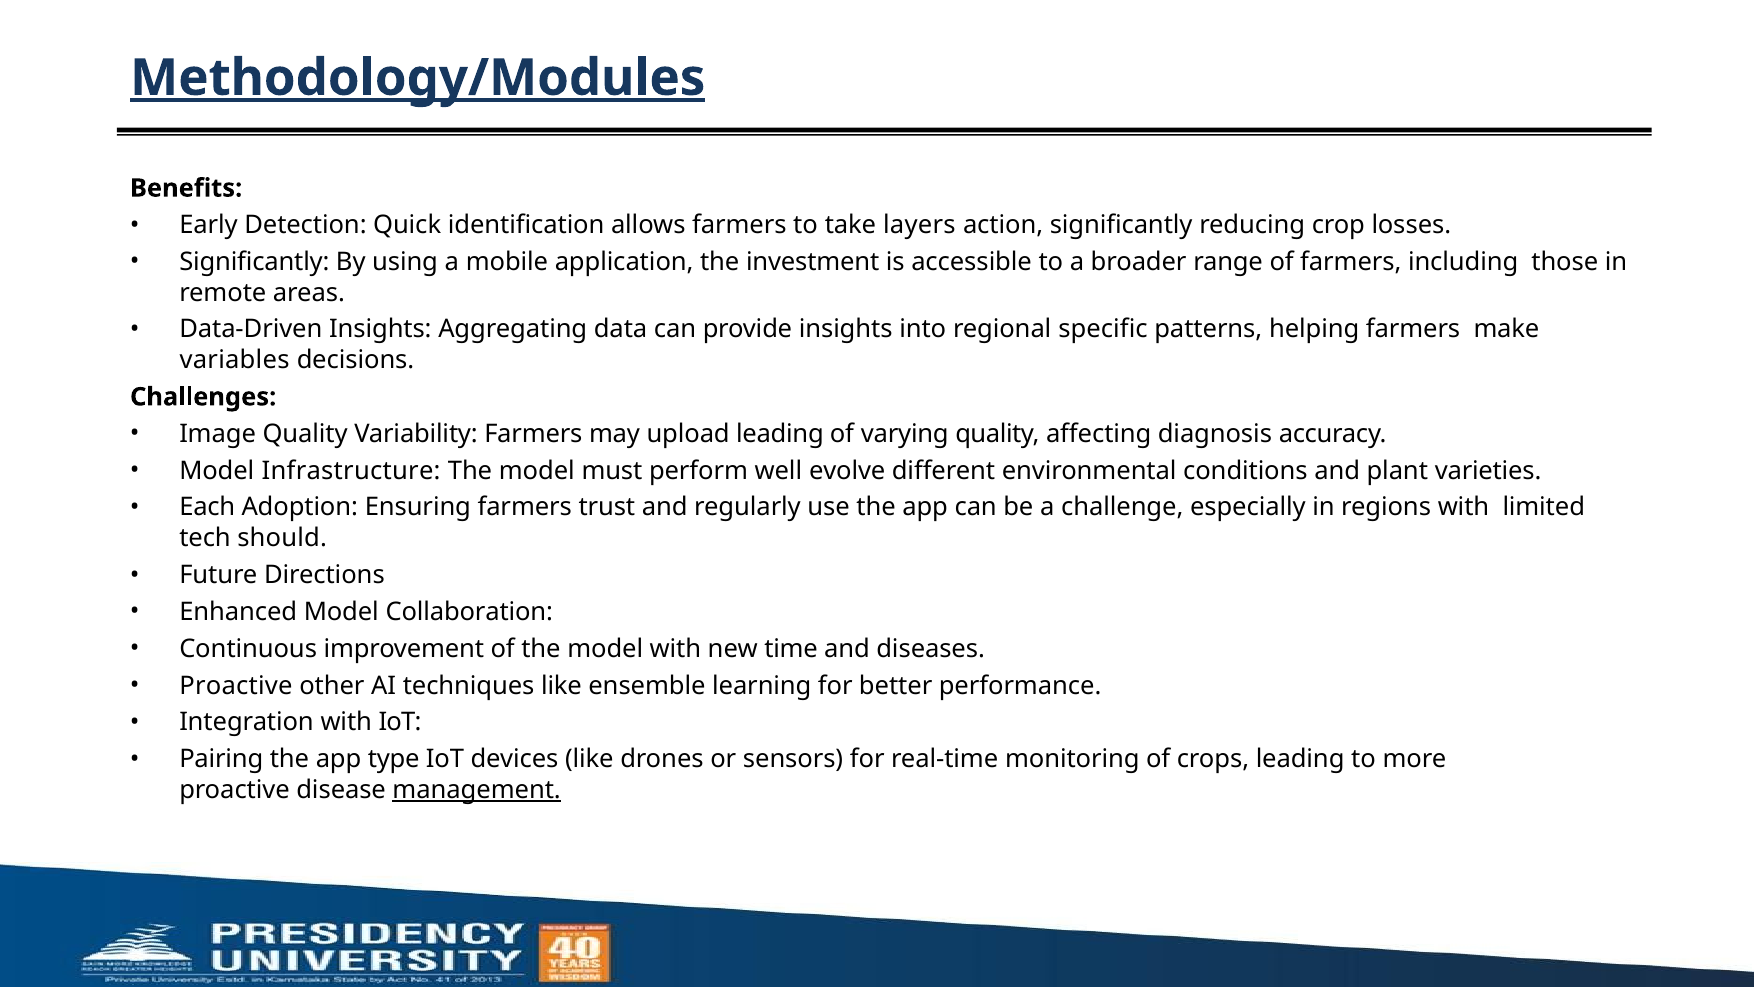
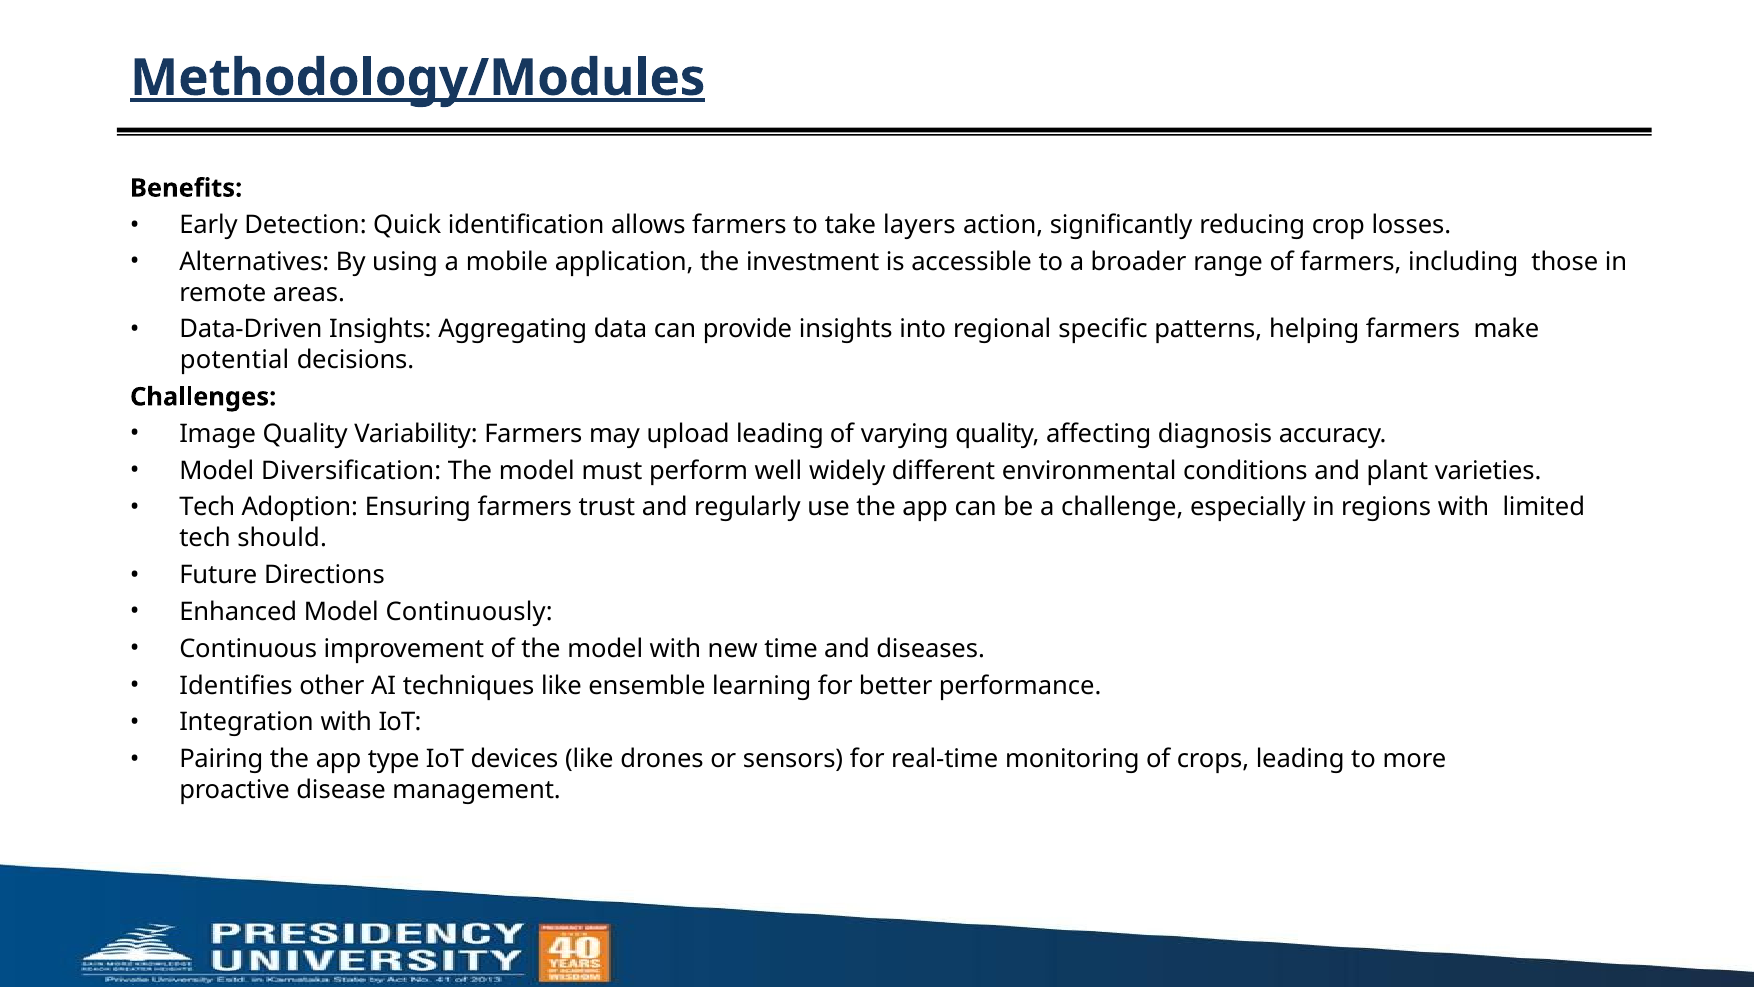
Significantly at (254, 262): Significantly -> Alternatives
variables: variables -> potential
Infrastructure: Infrastructure -> Diversification
evolve: evolve -> widely
Each at (207, 507): Each -> Tech
Collaboration: Collaboration -> Continuously
Proactive at (236, 685): Proactive -> Identifies
management underline: present -> none
